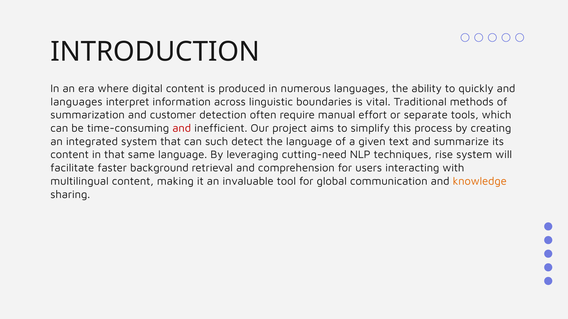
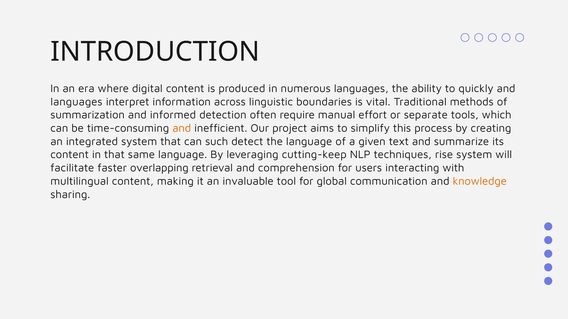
customer: customer -> informed
and at (182, 128) colour: red -> orange
cutting-need: cutting-need -> cutting-keep
background: background -> overlapping
